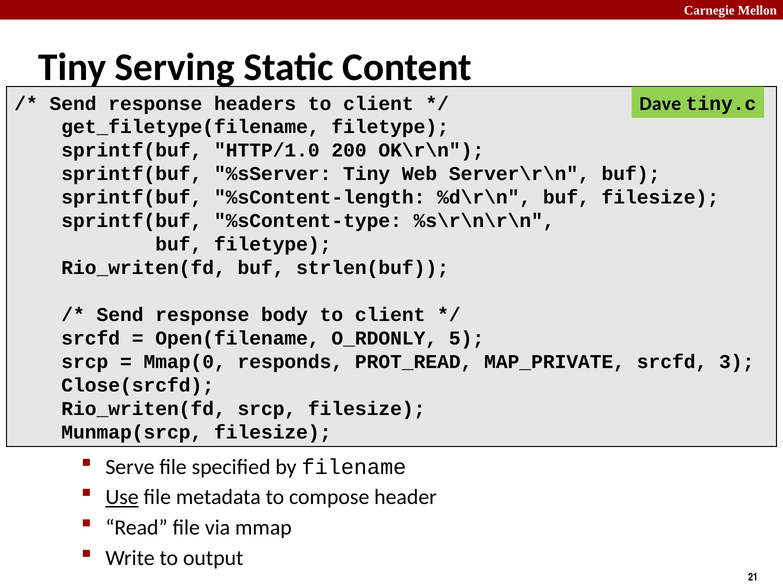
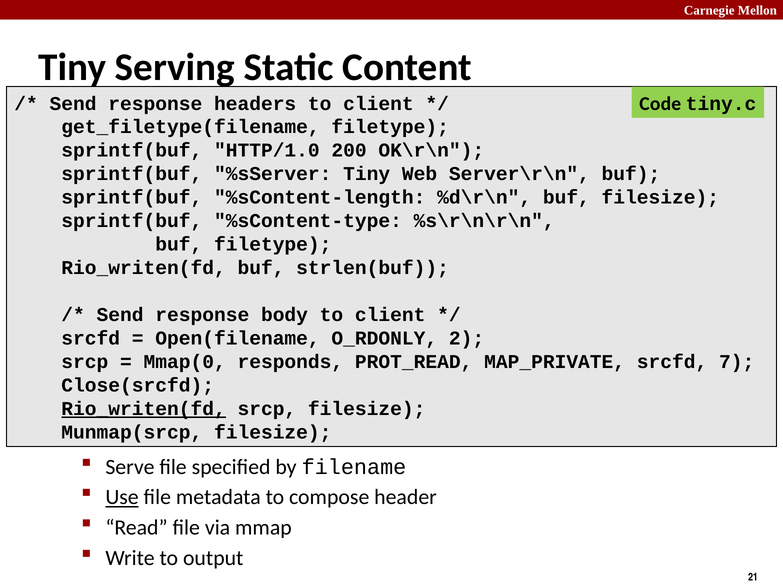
Dave: Dave -> Code
5: 5 -> 2
3: 3 -> 7
Rio_writen(fd at (144, 409) underline: none -> present
